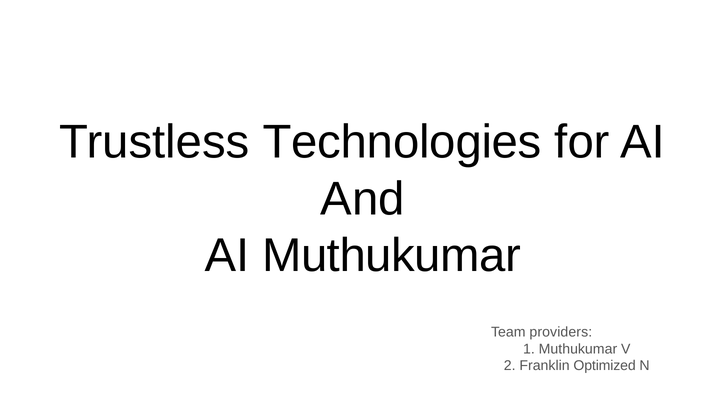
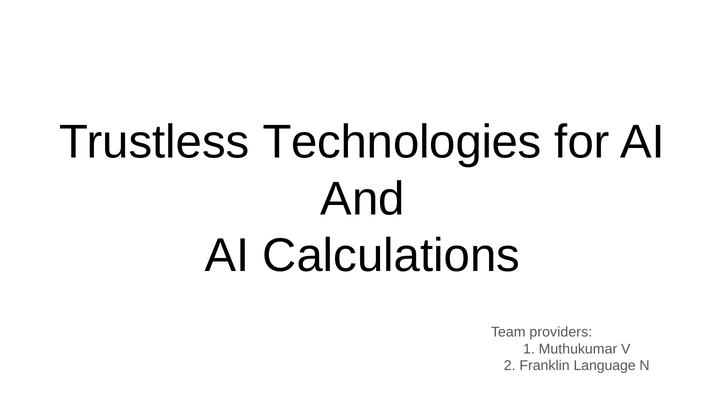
AI Muthukumar: Muthukumar -> Calculations
Optimized: Optimized -> Language
